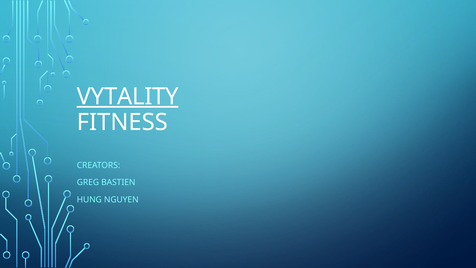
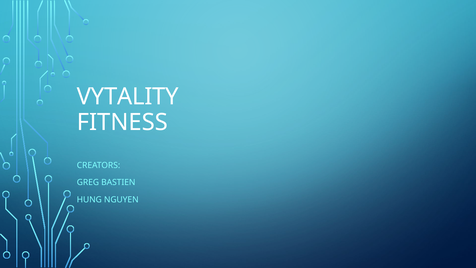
VYTALITY underline: present -> none
